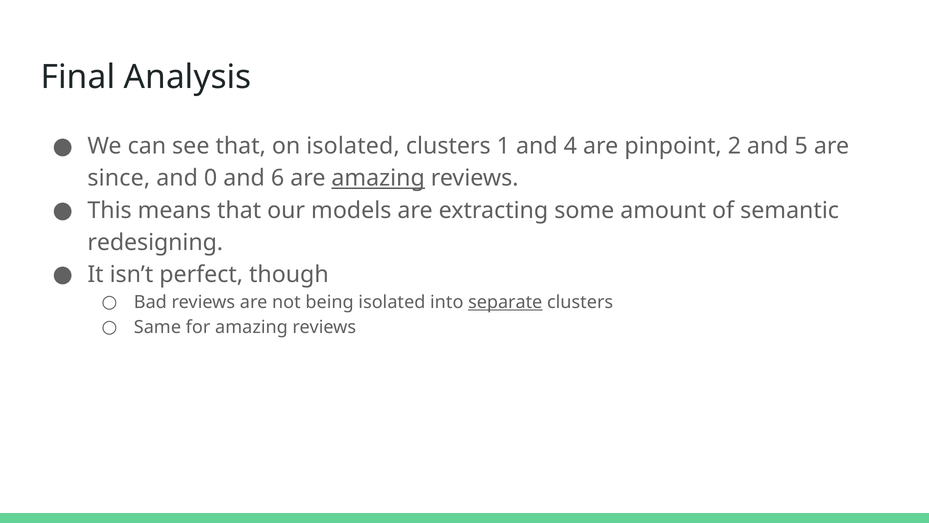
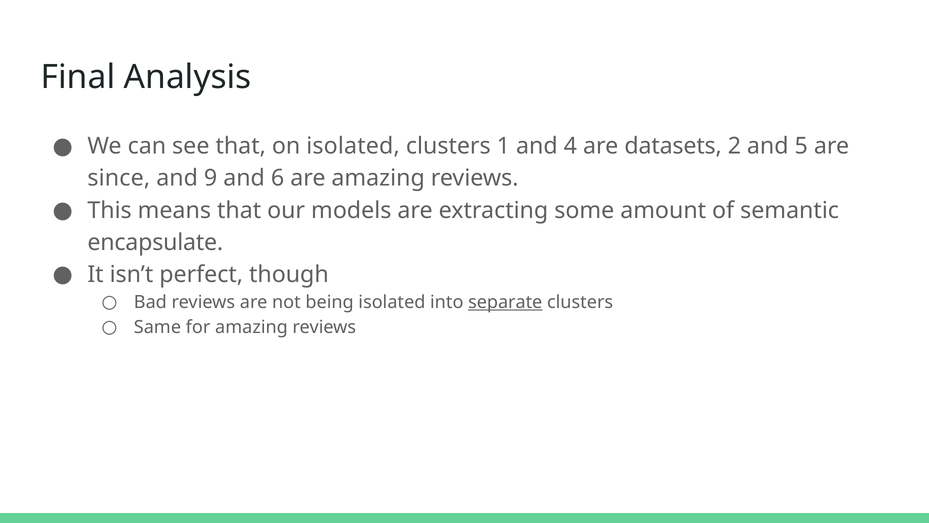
pinpoint: pinpoint -> datasets
0: 0 -> 9
amazing at (378, 178) underline: present -> none
redesigning: redesigning -> encapsulate
